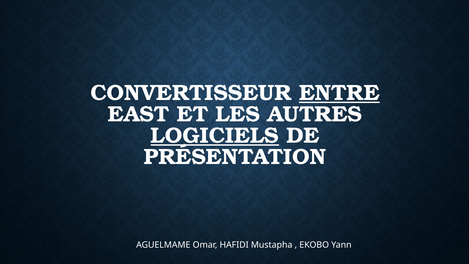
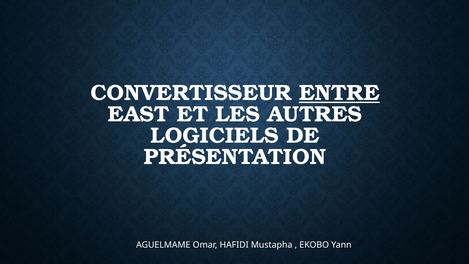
LOGICIELS underline: present -> none
